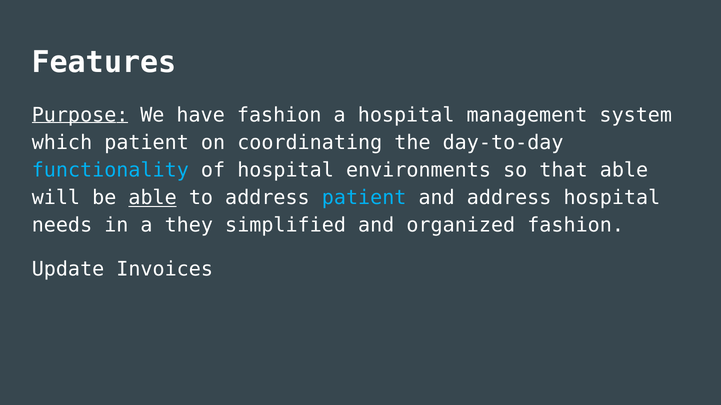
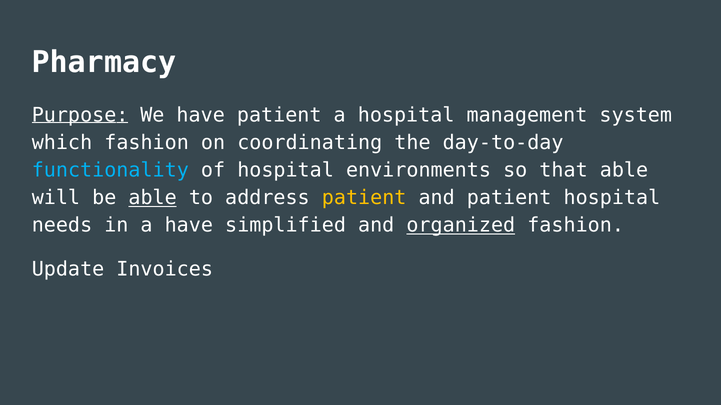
Features: Features -> Pharmacy
have fashion: fashion -> patient
which patient: patient -> fashion
patient at (364, 198) colour: light blue -> yellow
and address: address -> patient
a they: they -> have
organized underline: none -> present
